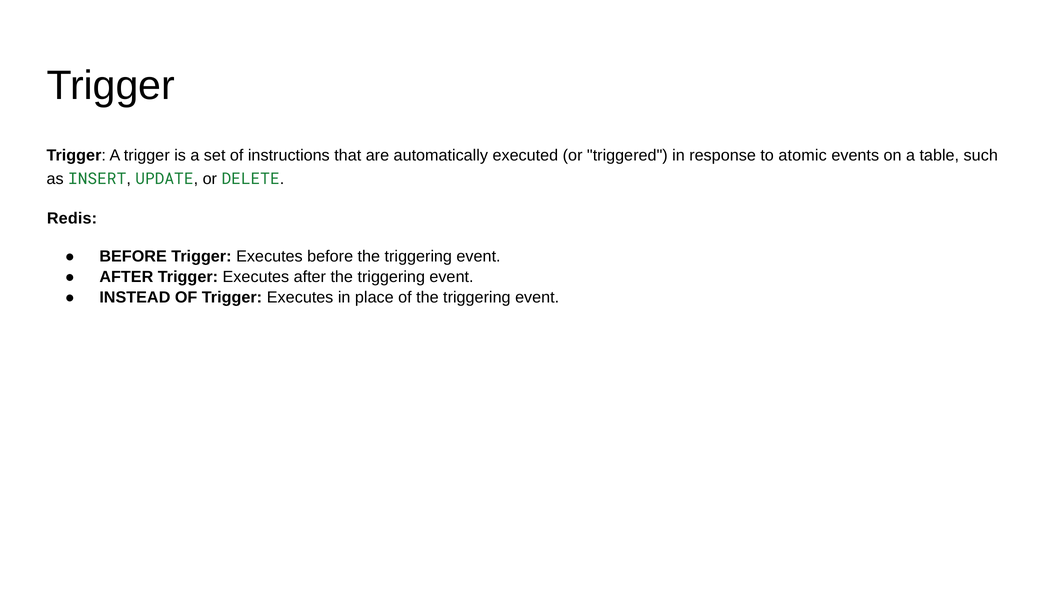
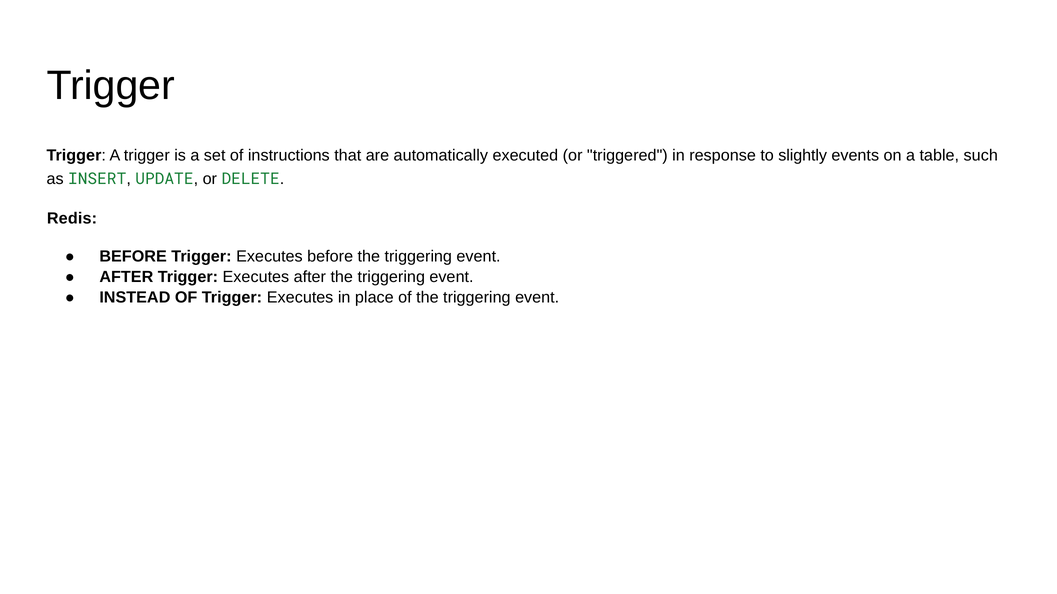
atomic: atomic -> slightly
